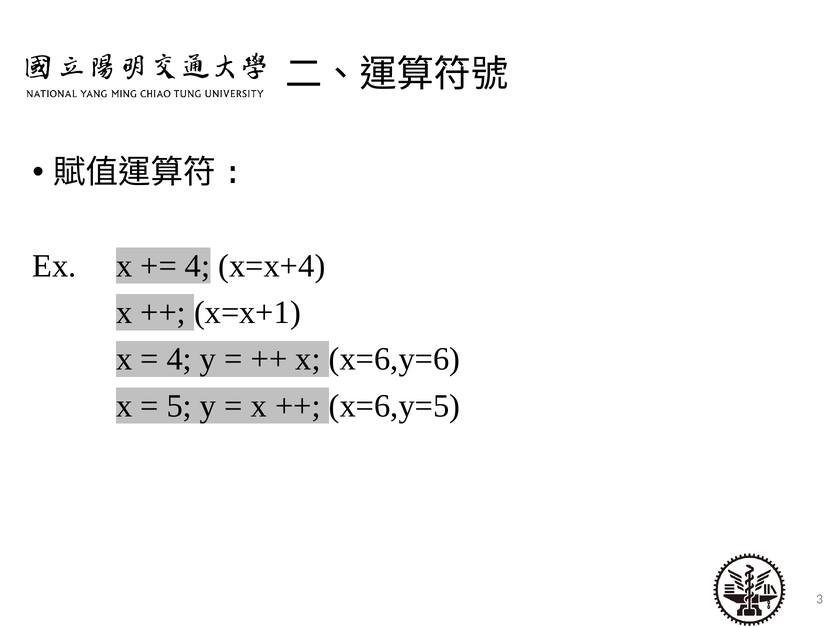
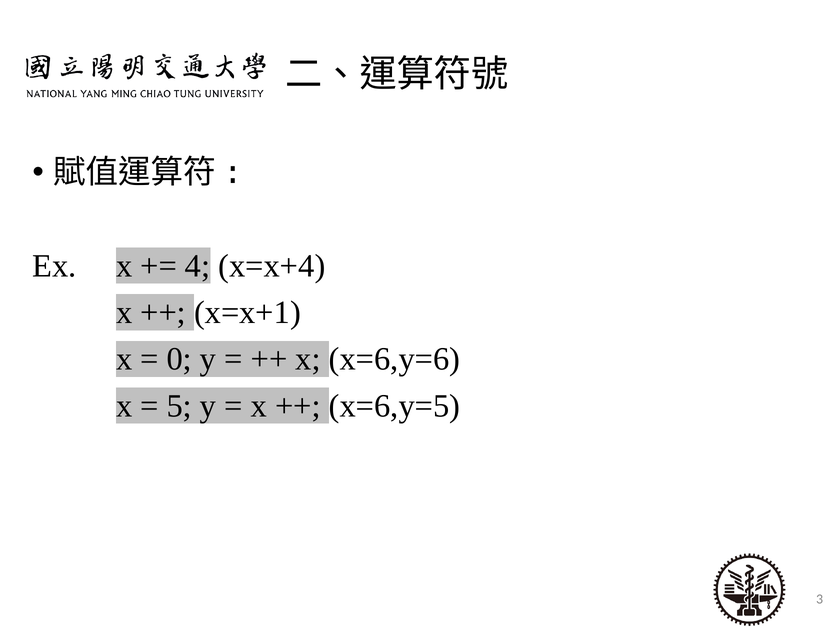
4 at (179, 359): 4 -> 0
